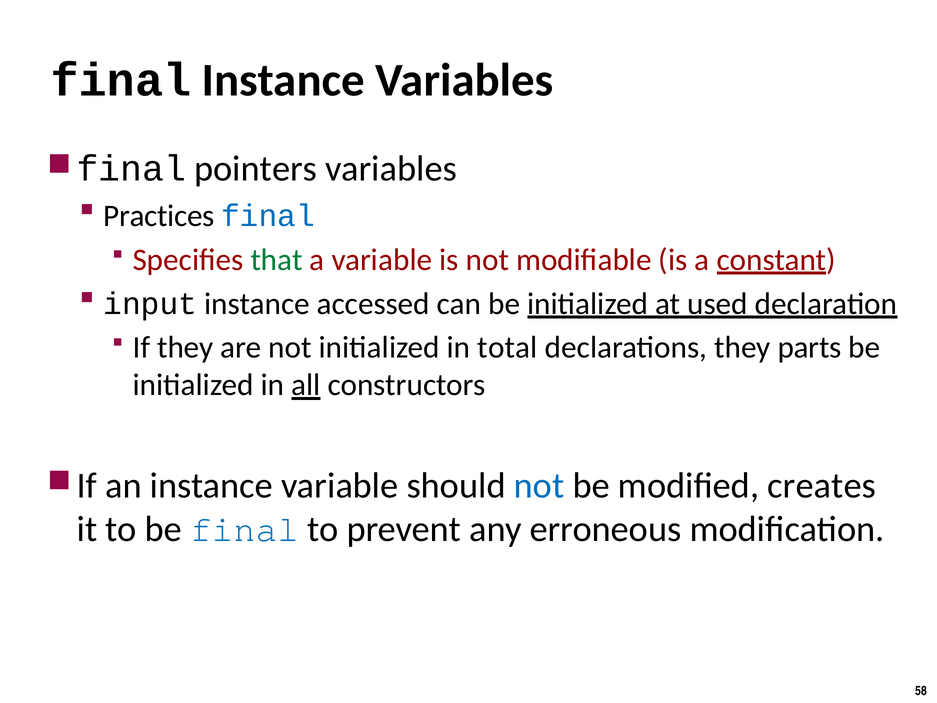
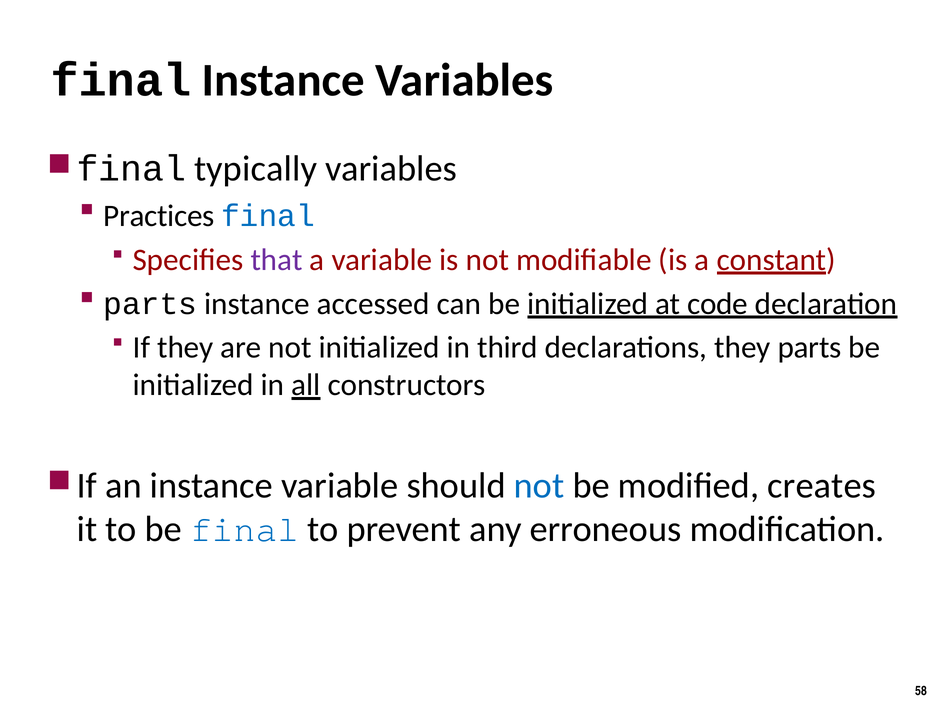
pointers: pointers -> typically
that colour: green -> purple
input at (150, 304): input -> parts
used: used -> code
total: total -> third
